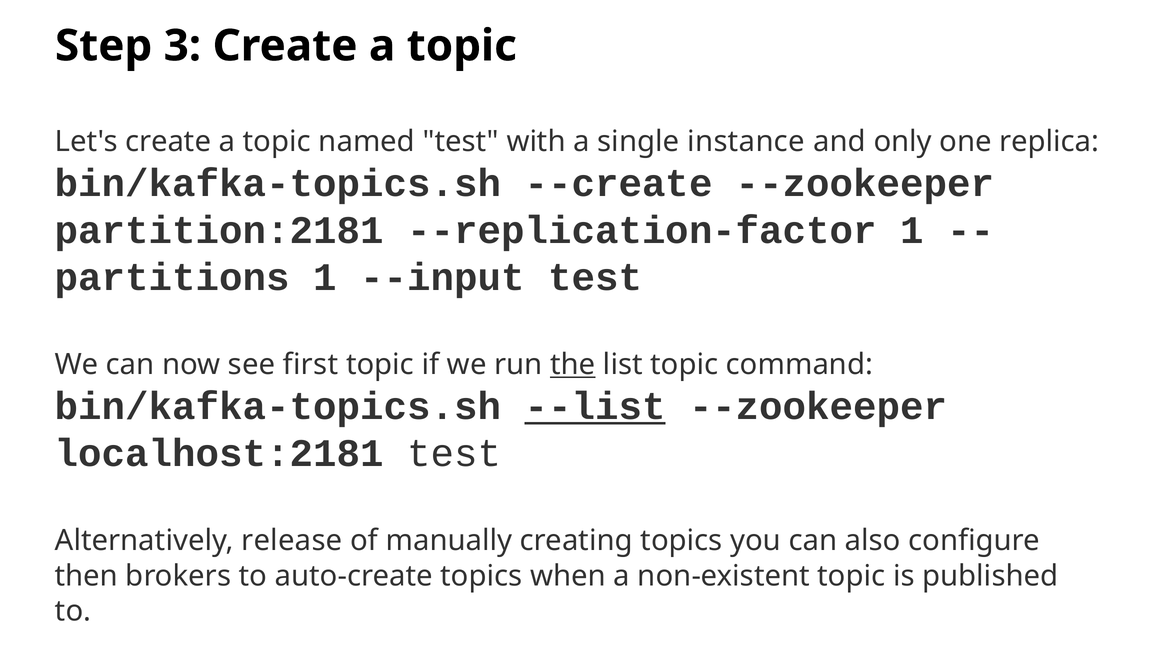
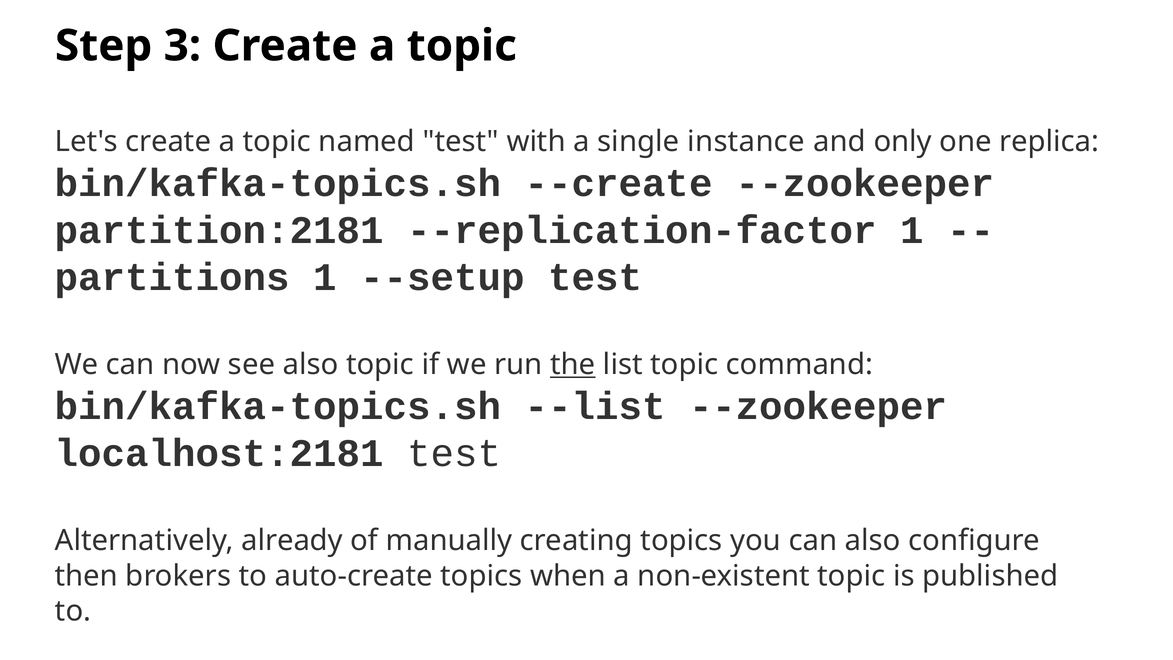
--input: --input -> --setup
see first: first -> also
--list underline: present -> none
release: release -> already
